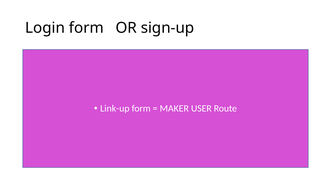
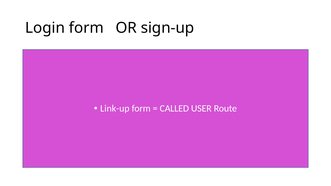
MAKER: MAKER -> CALLED
